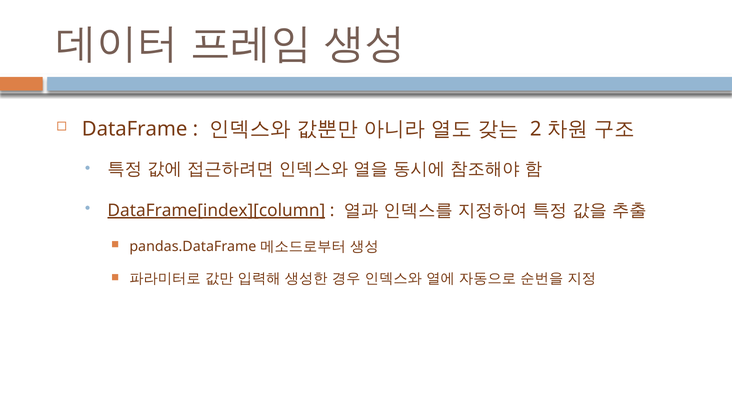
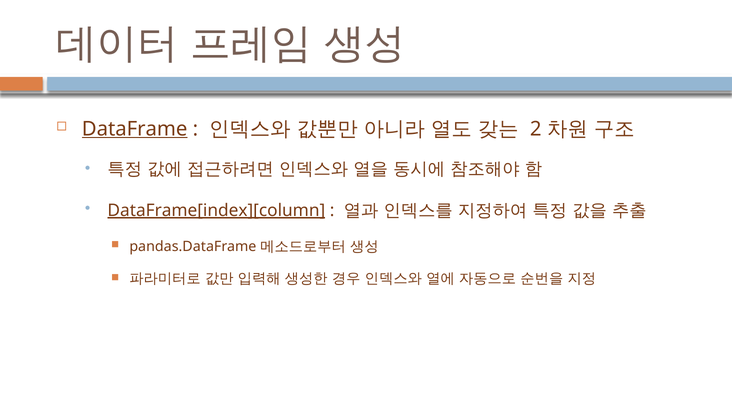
DataFrame underline: none -> present
